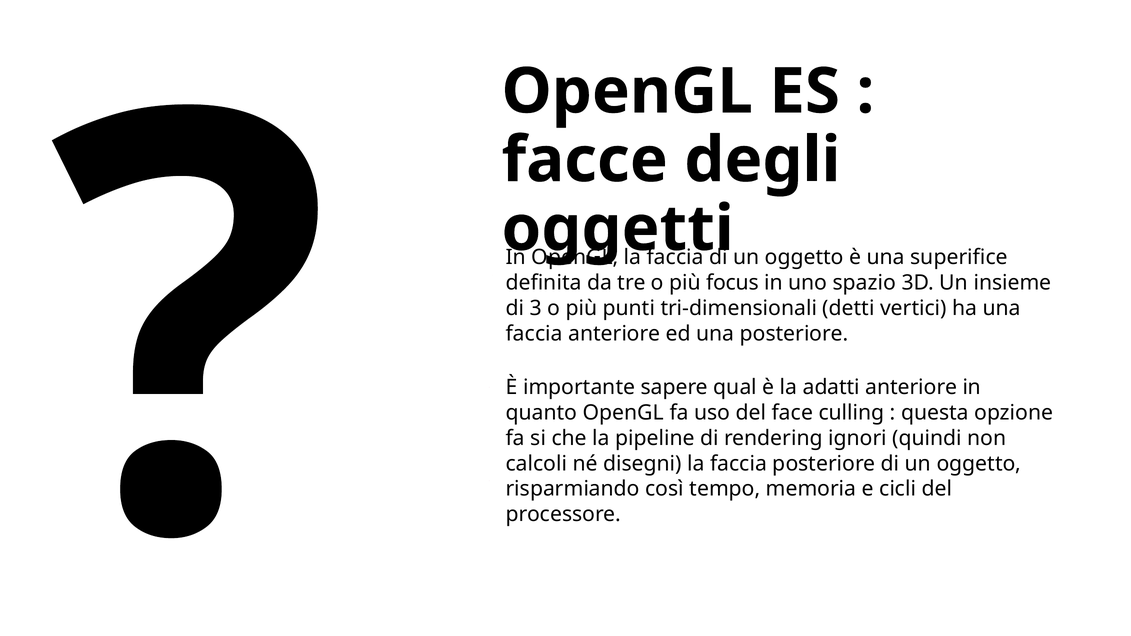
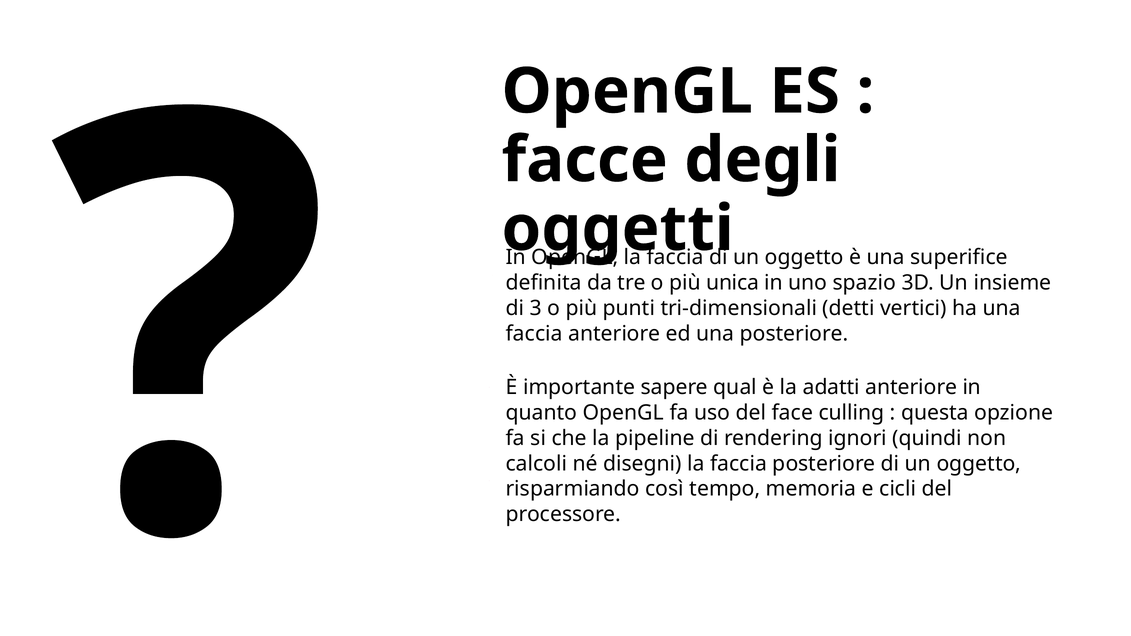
focus: focus -> unica
